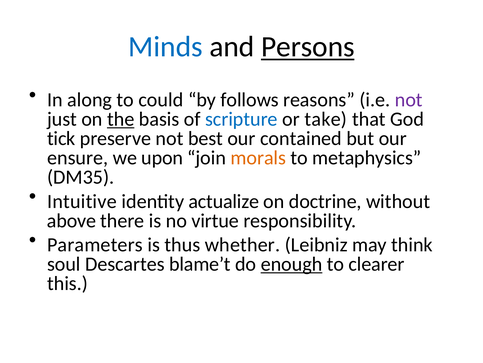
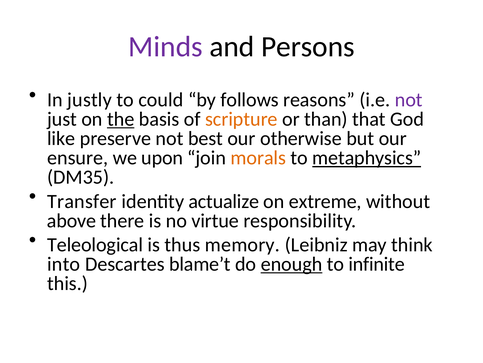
Minds colour: blue -> purple
Persons underline: present -> none
along: along -> justly
scripture colour: blue -> orange
take: take -> than
tick: tick -> like
contained: contained -> otherwise
metaphysics underline: none -> present
Intuitive: Intuitive -> Transfer
doctrine: doctrine -> extreme
Parameters: Parameters -> Teleological
whether: whether -> memory
soul: soul -> into
clearer: clearer -> infinite
